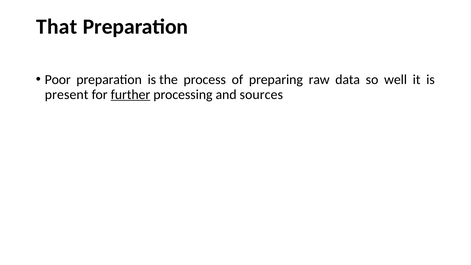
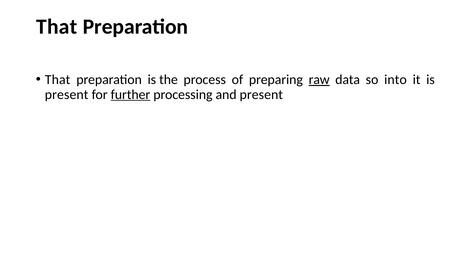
Poor at (58, 80): Poor -> That
raw underline: none -> present
well: well -> into
and sources: sources -> present
